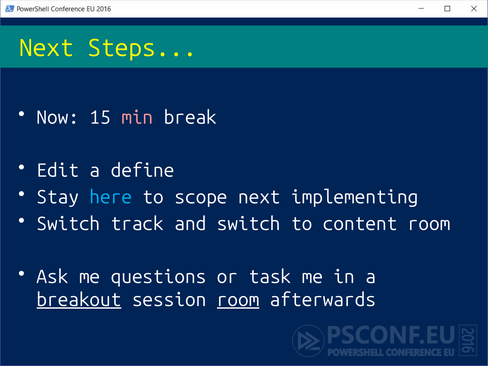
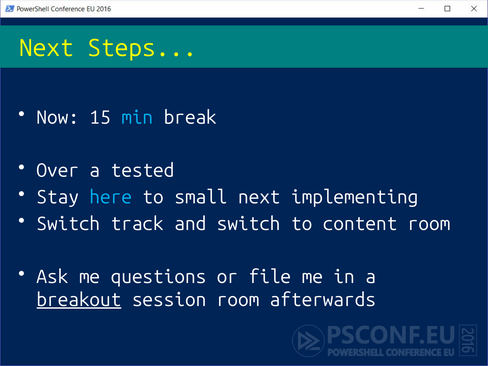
min colour: pink -> light blue
Edit: Edit -> Over
define: define -> tested
scope: scope -> small
task: task -> file
room at (238, 300) underline: present -> none
